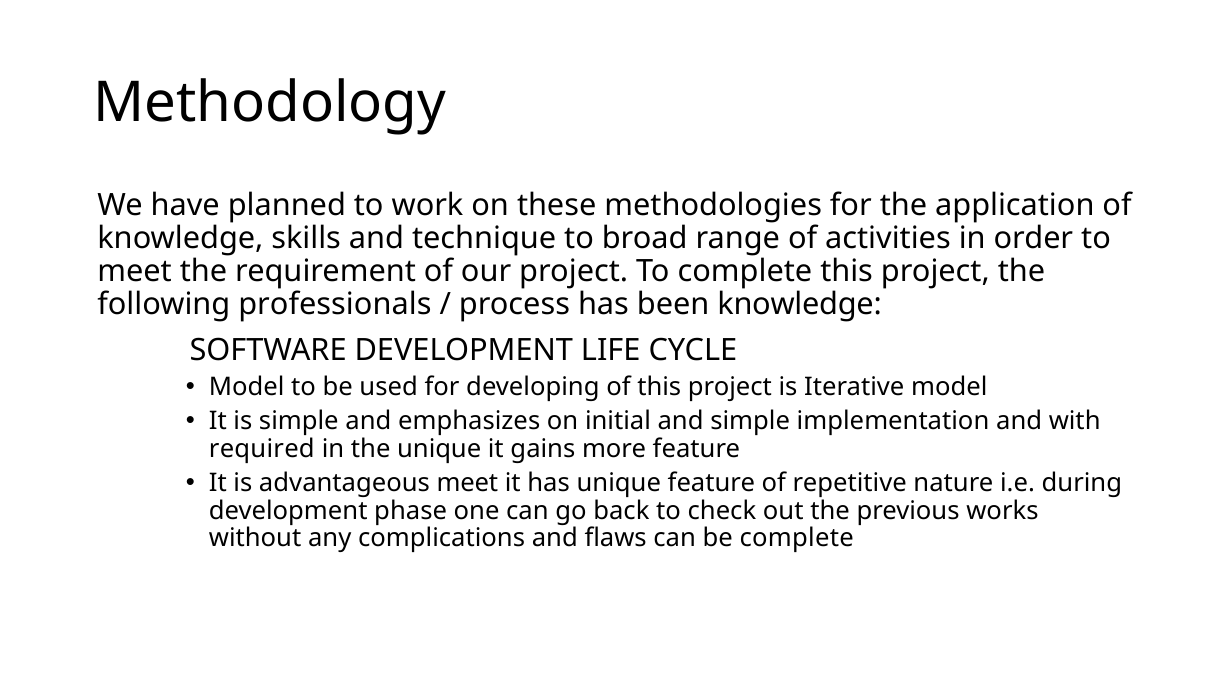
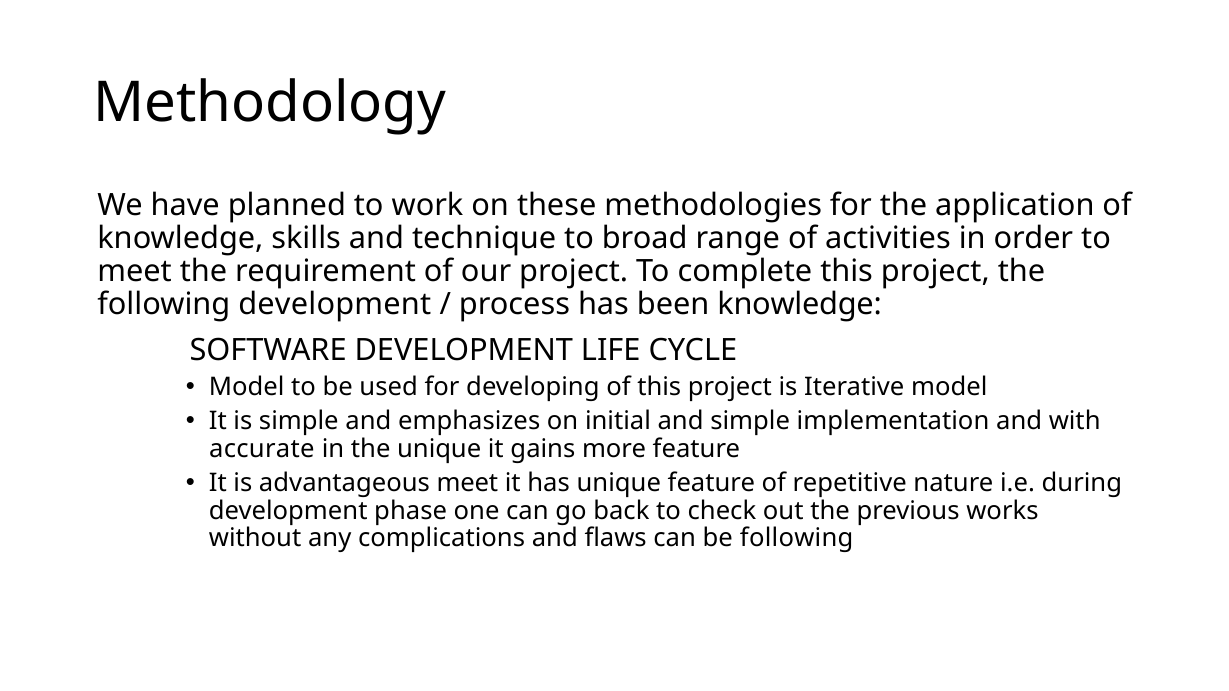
following professionals: professionals -> development
required: required -> accurate
be complete: complete -> following
